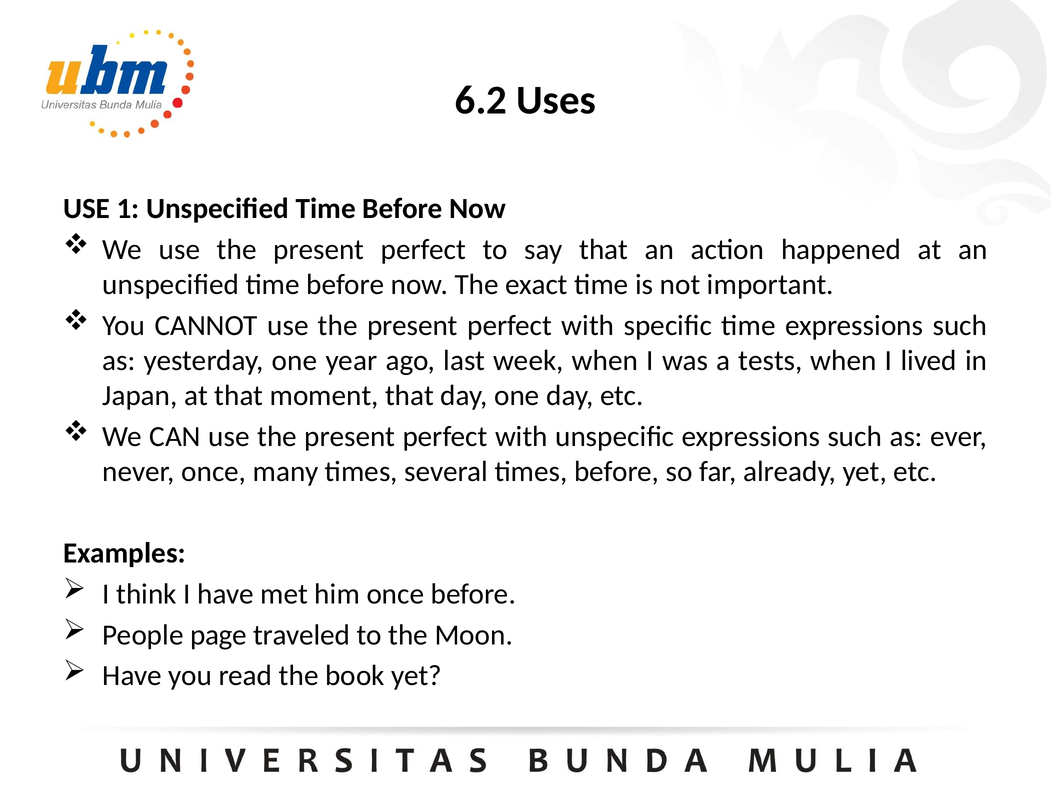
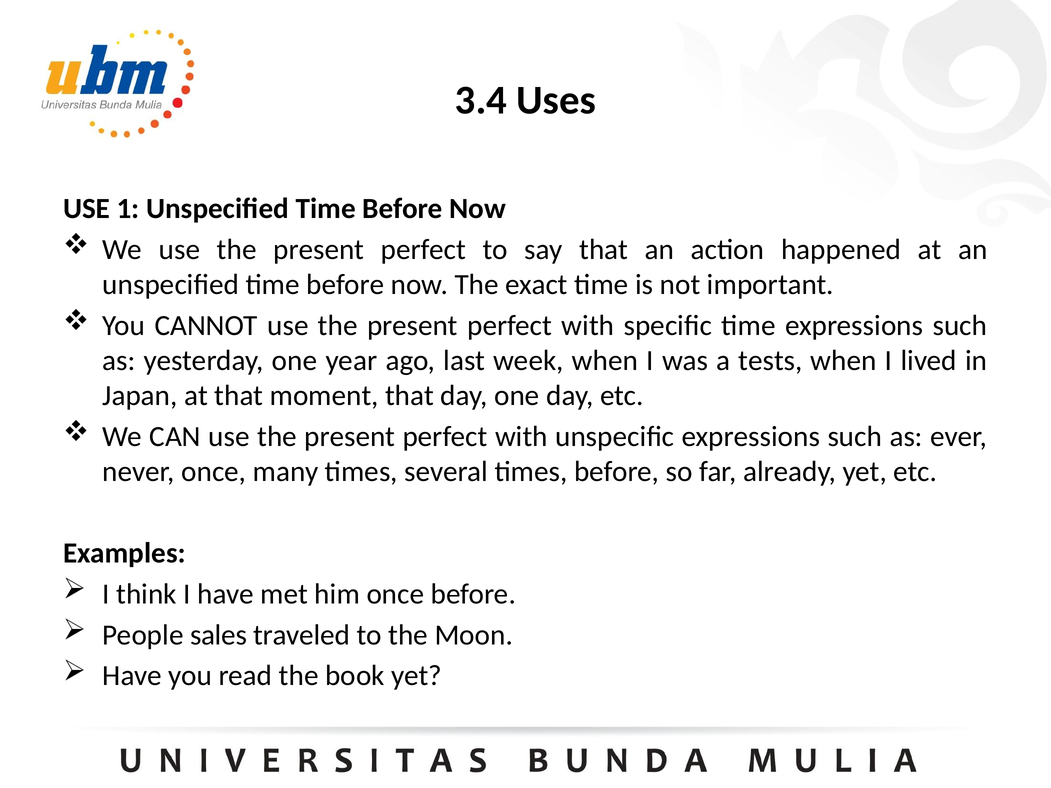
6.2: 6.2 -> 3.4
page: page -> sales
